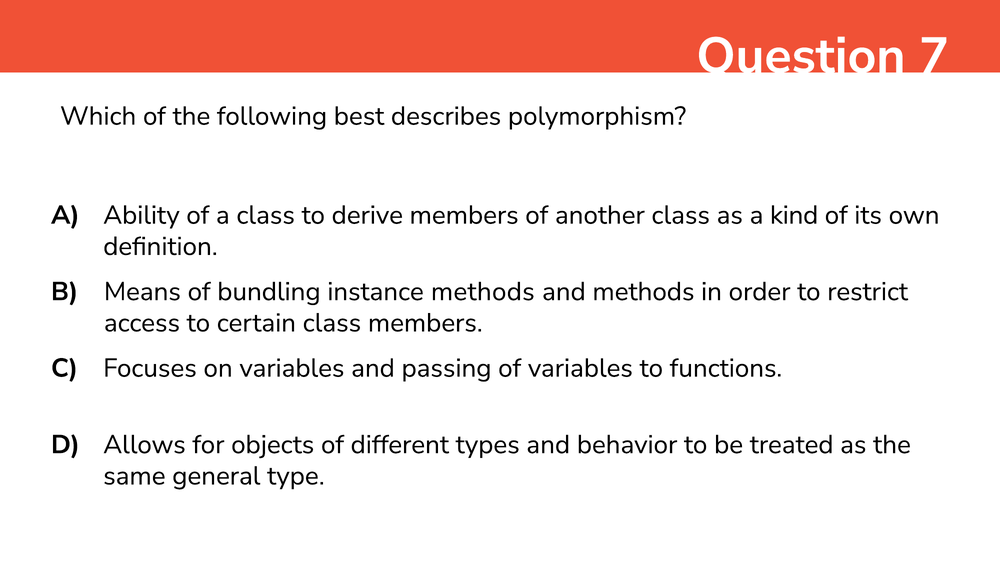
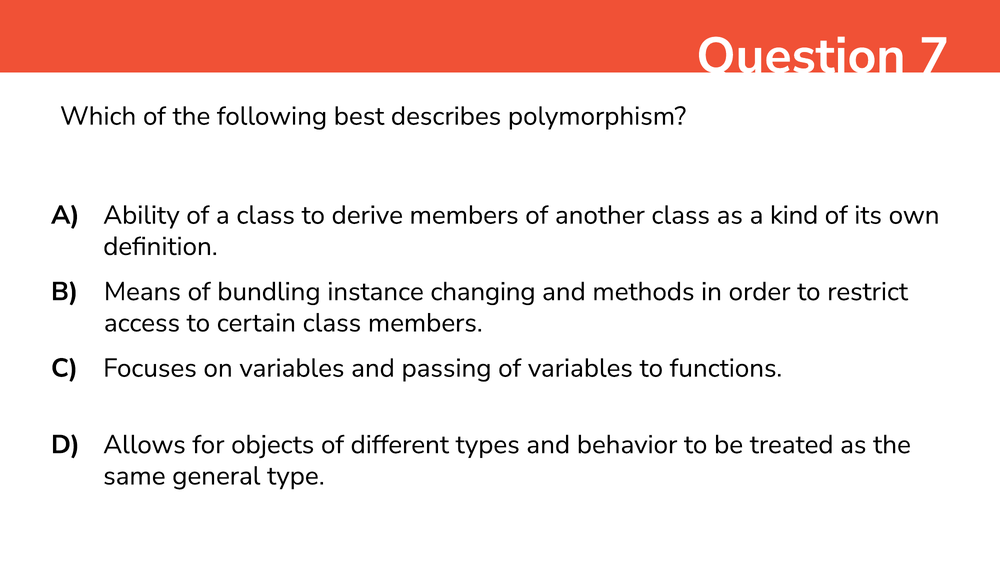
instance methods: methods -> changing
